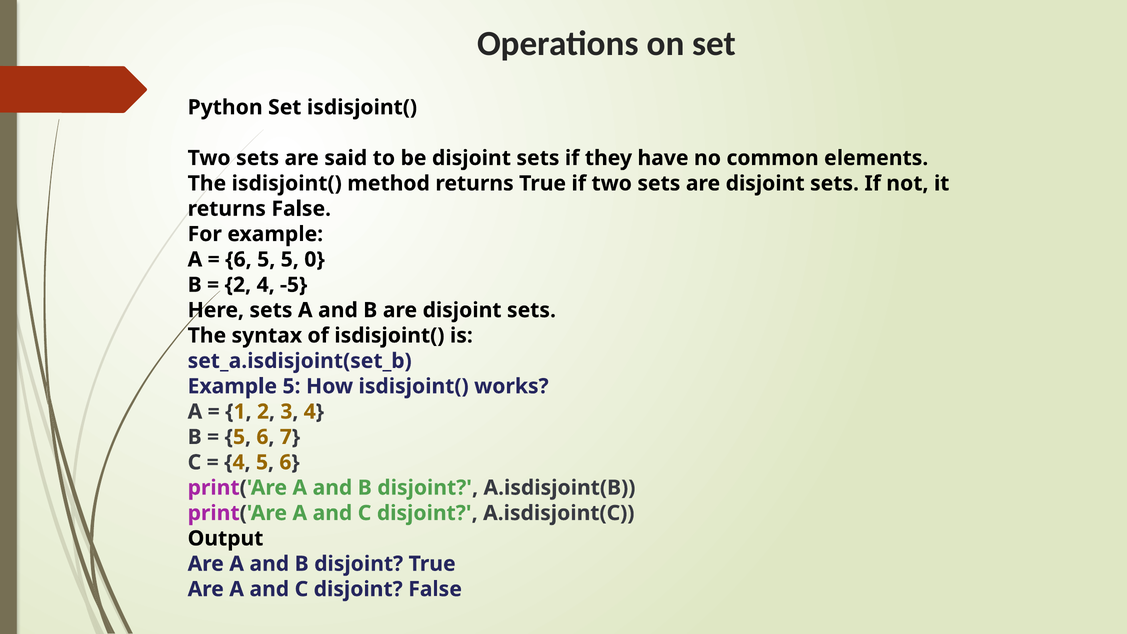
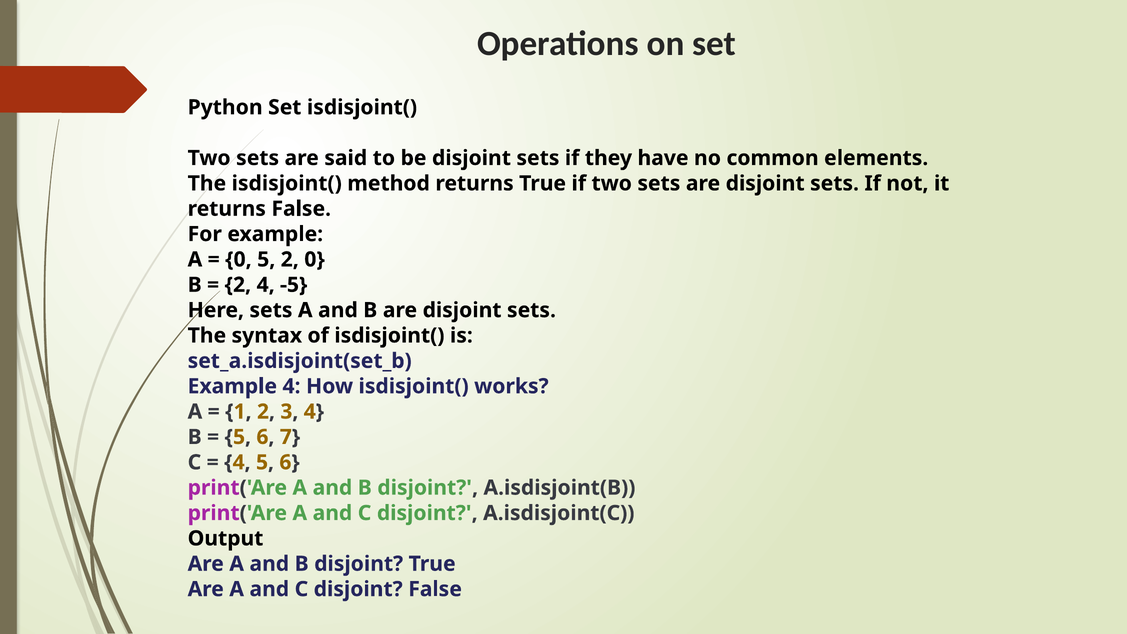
6 at (238, 259): 6 -> 0
5 5: 5 -> 2
Example 5: 5 -> 4
